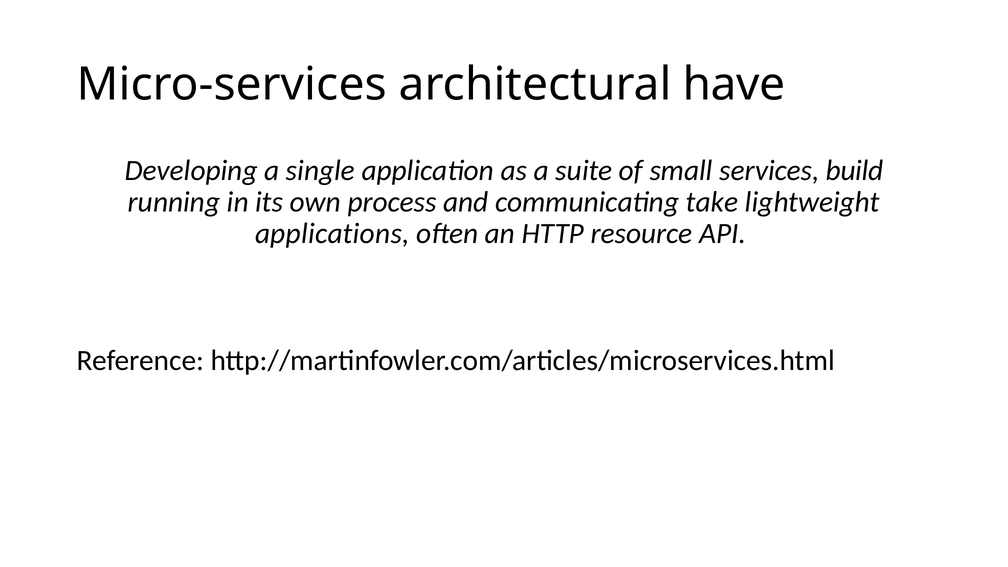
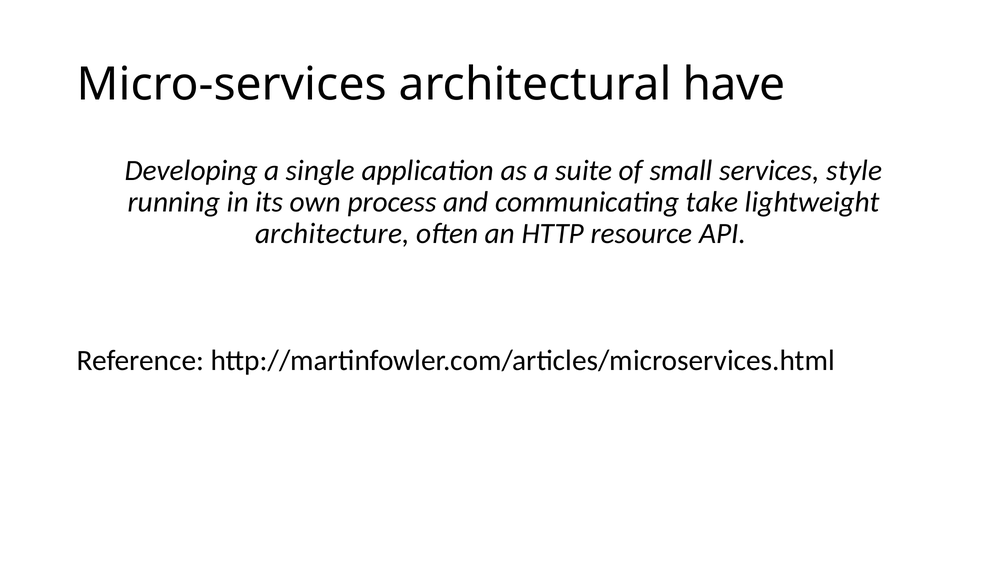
build: build -> style
applications: applications -> architecture
